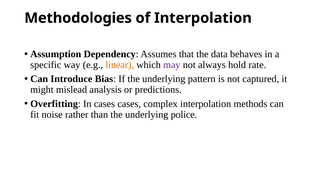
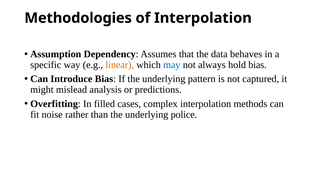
may colour: purple -> blue
hold rate: rate -> bias
In cases: cases -> filled
